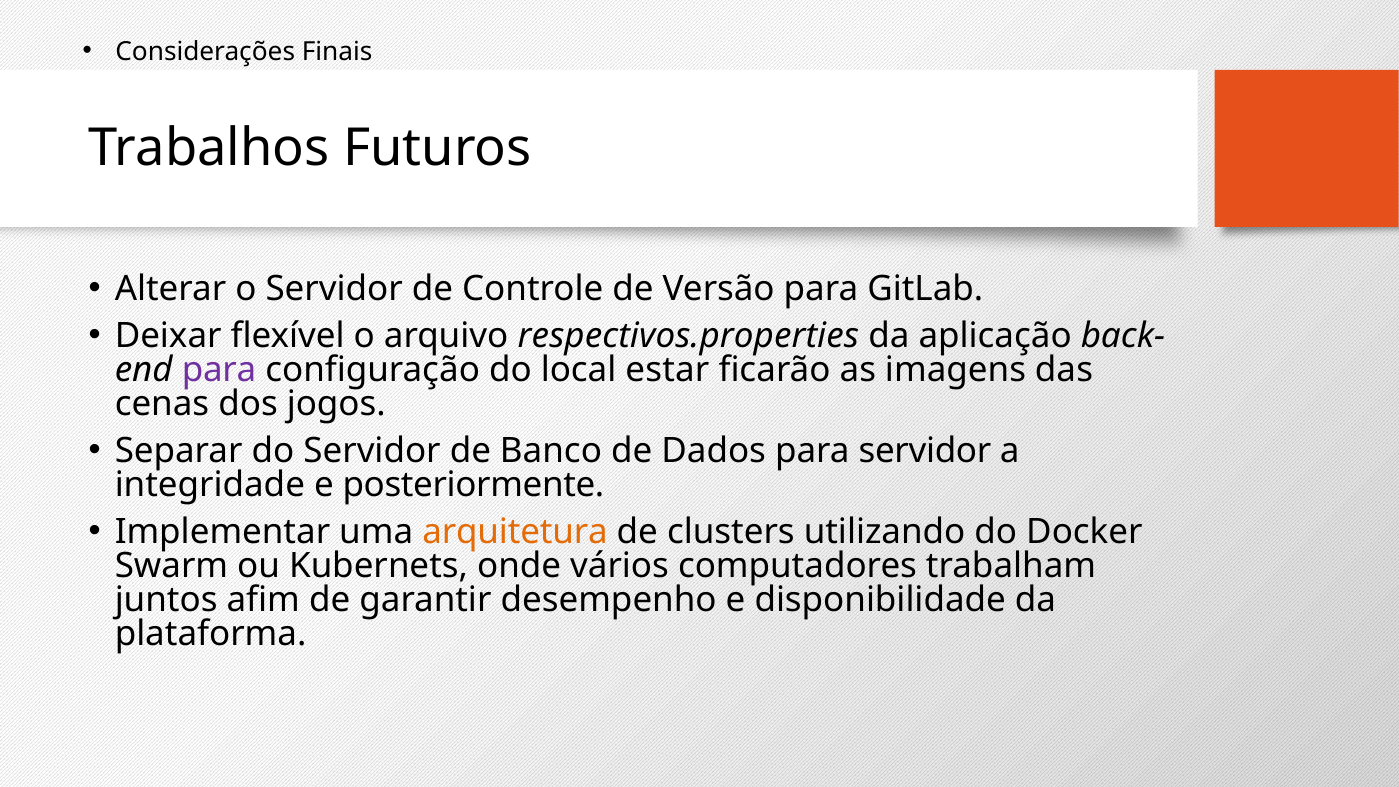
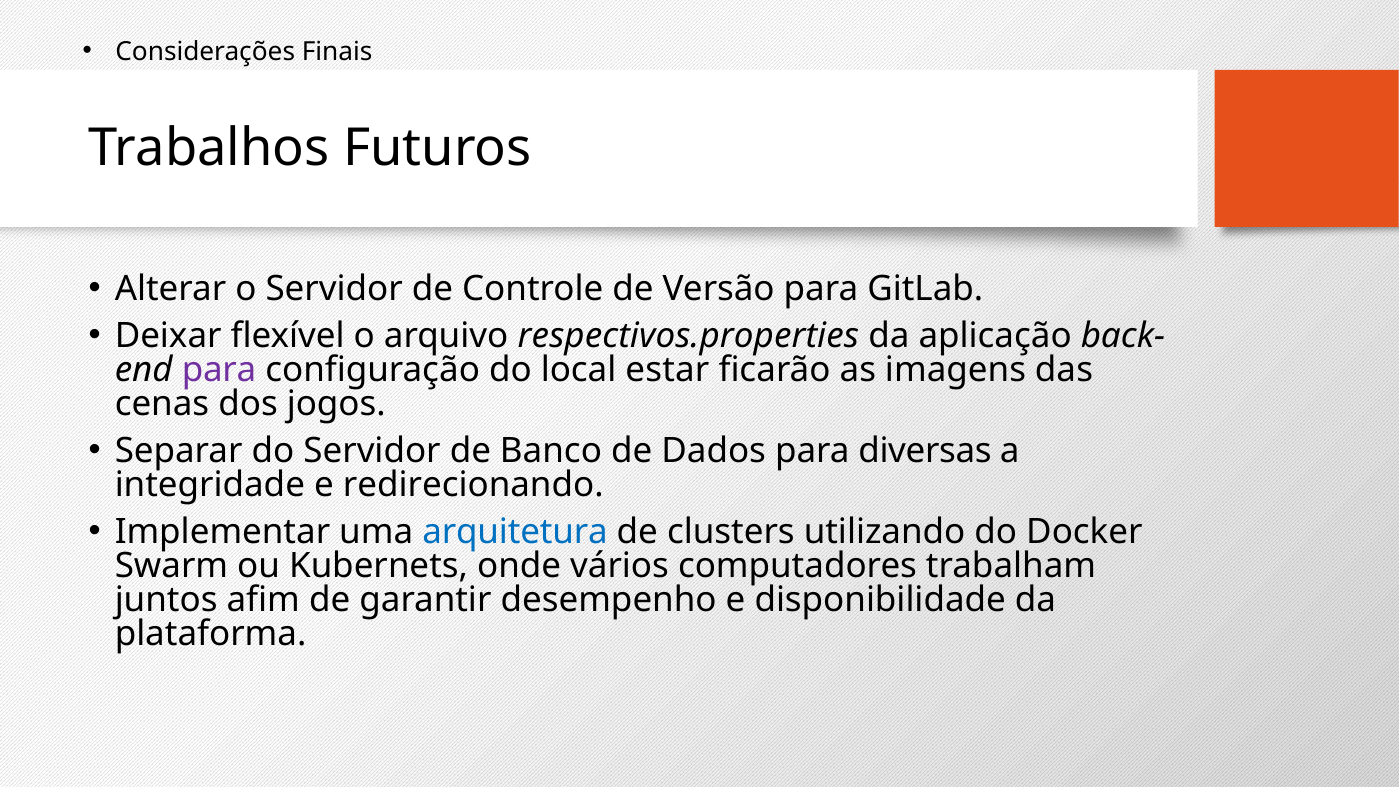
para servidor: servidor -> diversas
posteriormente: posteriormente -> redirecionando
arquitetura colour: orange -> blue
